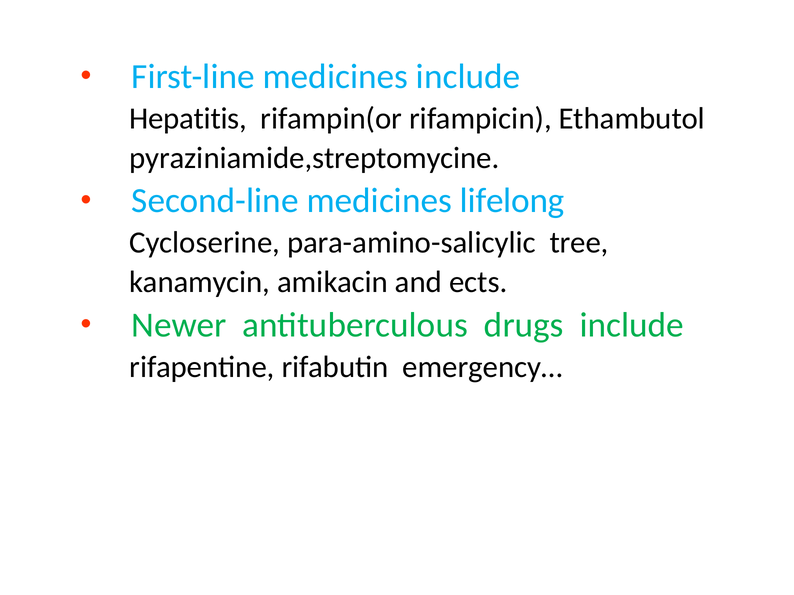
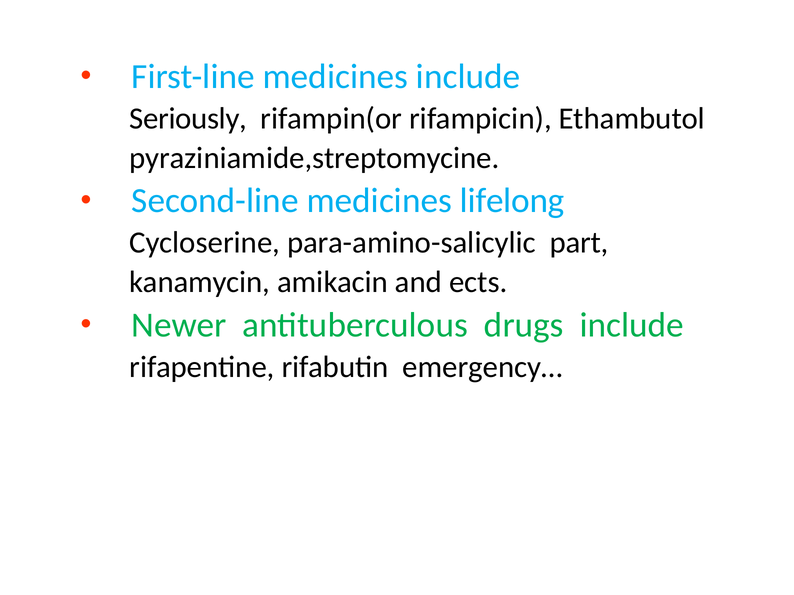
Hepatitis: Hepatitis -> Seriously
tree: tree -> part
